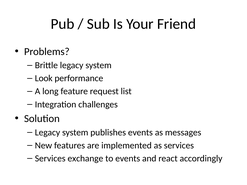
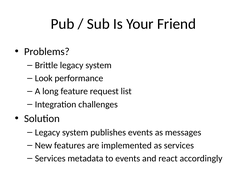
exchange: exchange -> metadata
